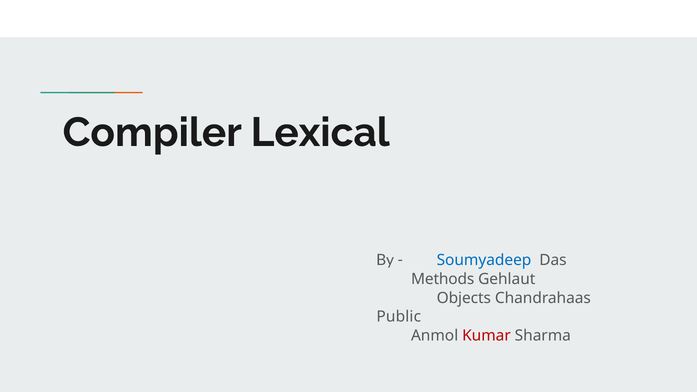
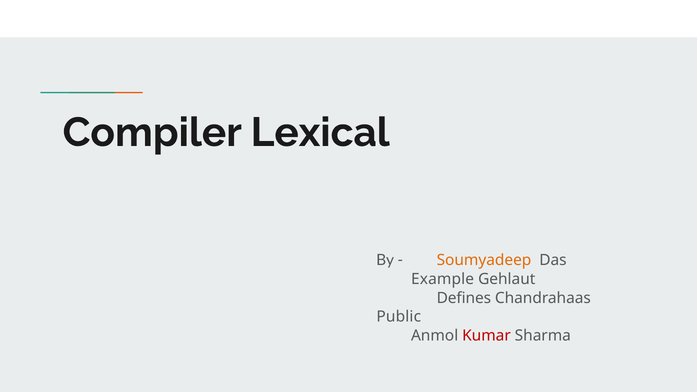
Soumyadeep colour: blue -> orange
Methods: Methods -> Example
Objects: Objects -> Defines
